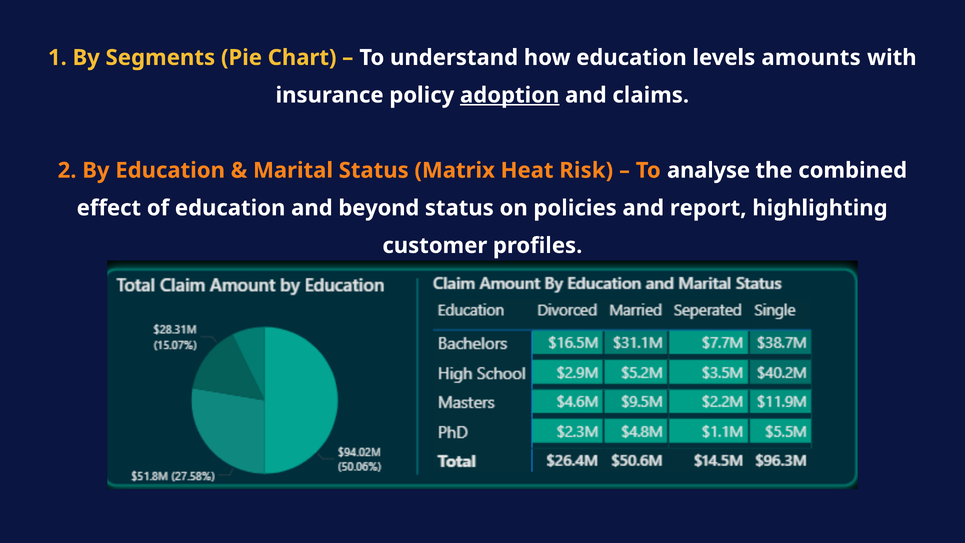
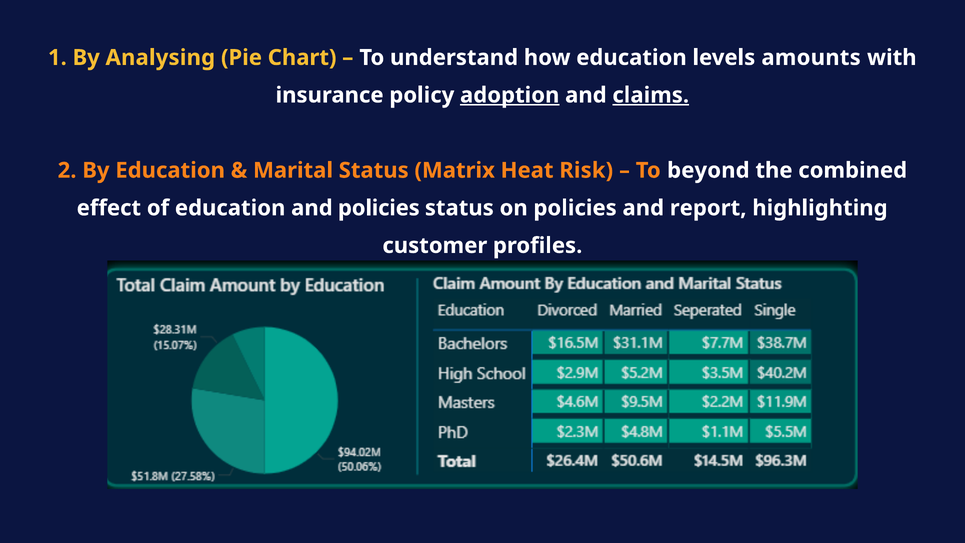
Segments: Segments -> Analysing
claims underline: none -> present
analyse: analyse -> beyond
and beyond: beyond -> policies
